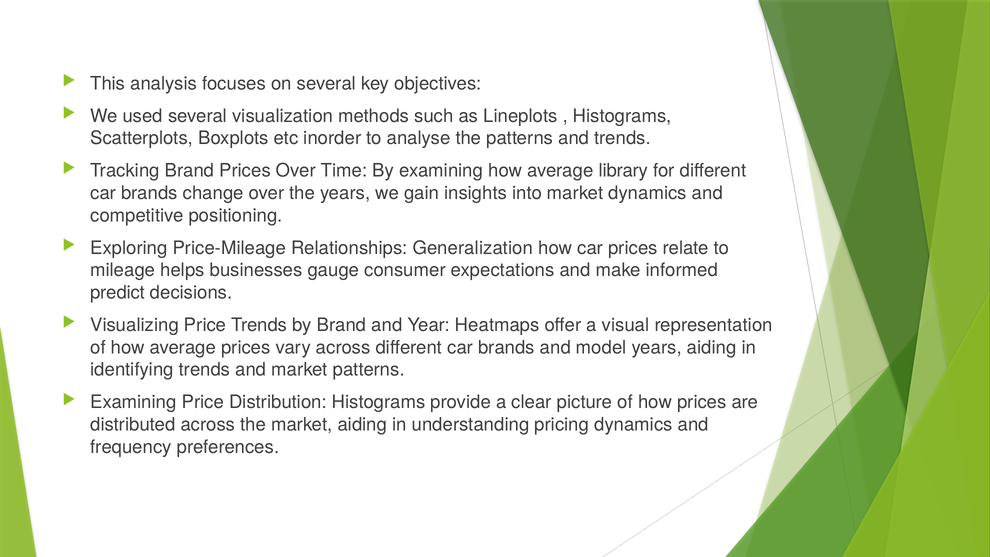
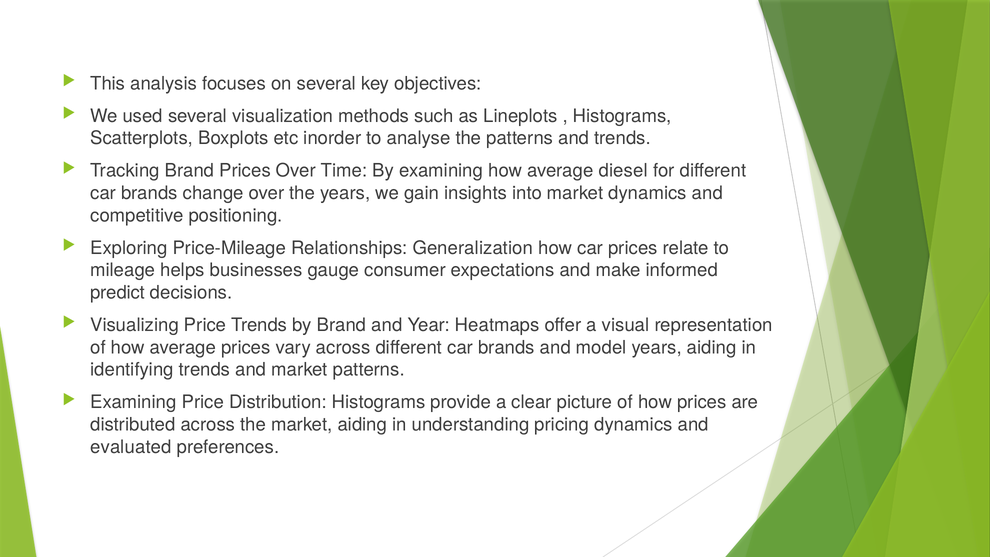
library: library -> diesel
frequency: frequency -> evaluated
